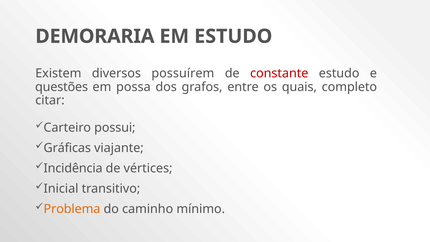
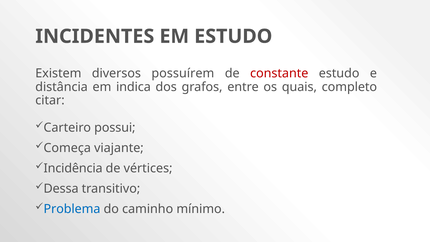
DEMORARIA: DEMORARIA -> INCIDENTES
questões: questões -> distância
possa: possa -> indica
Gráficas: Gráficas -> Começa
Inicial: Inicial -> Dessa
Problema colour: orange -> blue
